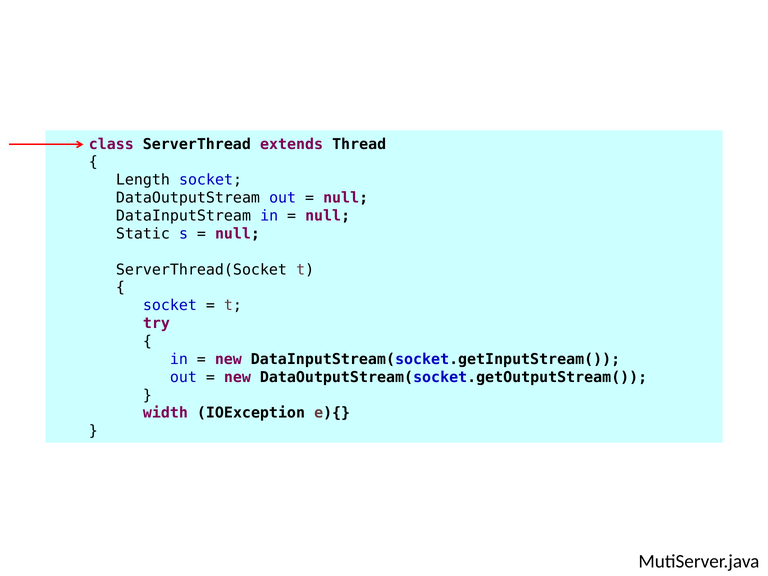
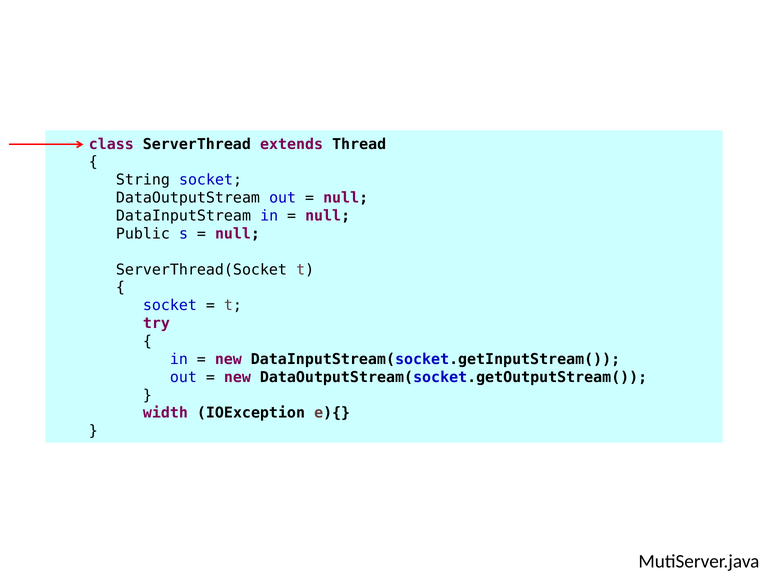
Length: Length -> String
Static: Static -> Public
